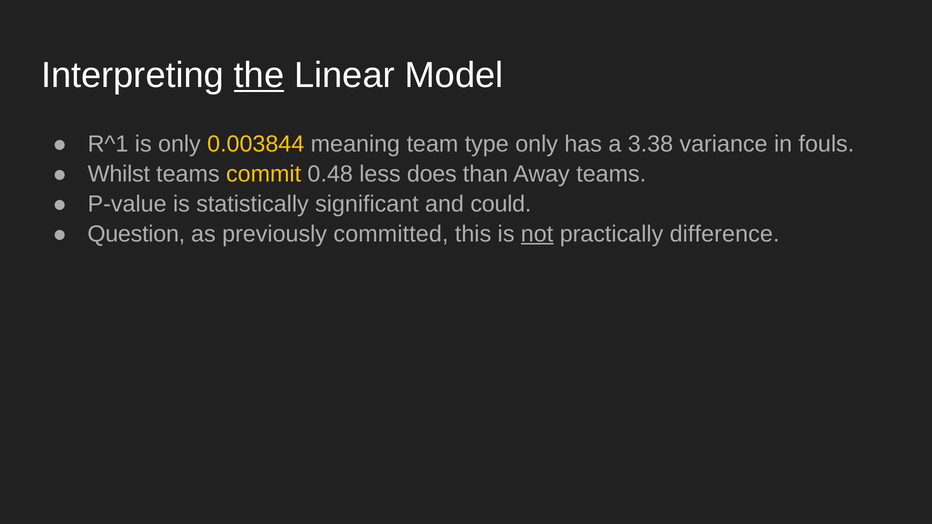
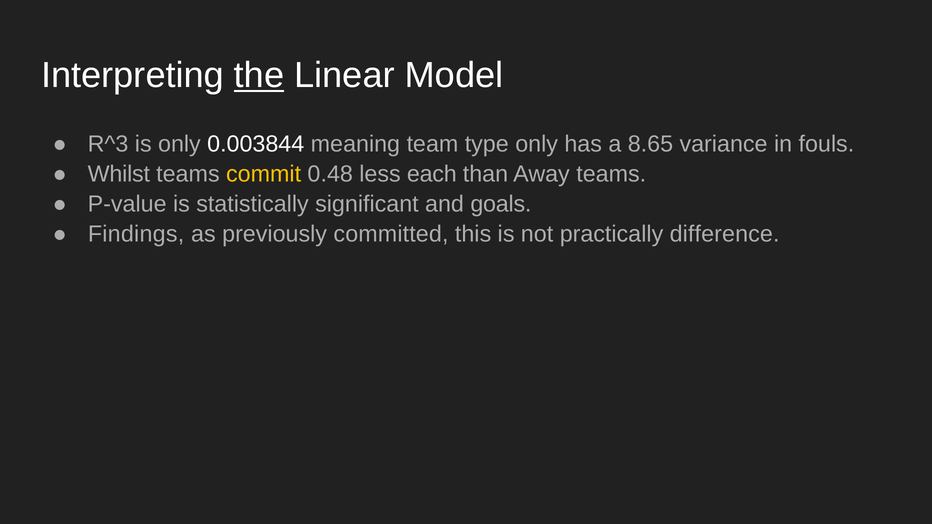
R^1: R^1 -> R^3
0.003844 colour: yellow -> white
3.38: 3.38 -> 8.65
does: does -> each
could: could -> goals
Question: Question -> Findings
not underline: present -> none
